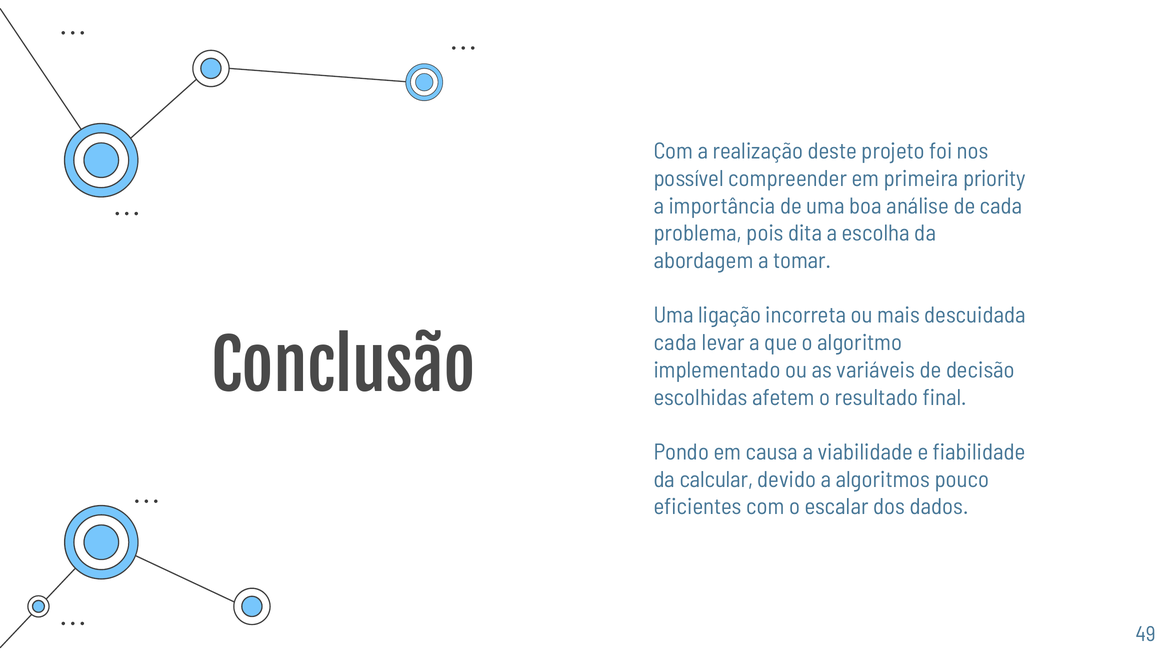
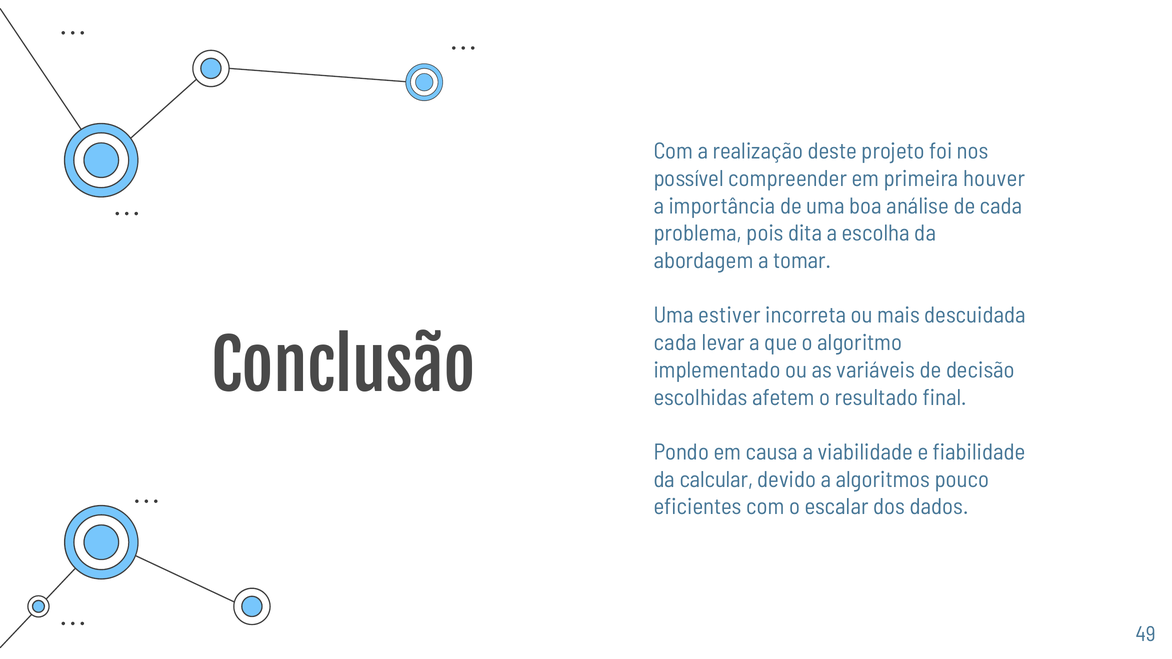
priority: priority -> houver
ligação: ligação -> estiver
